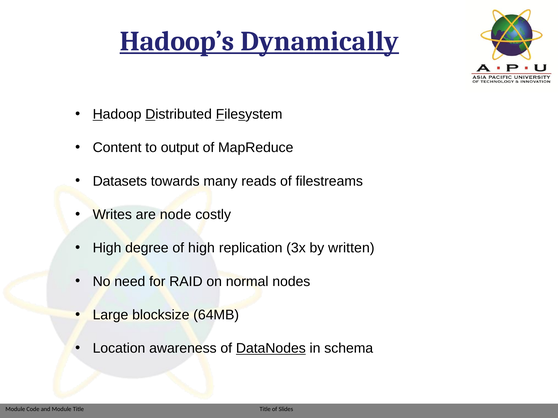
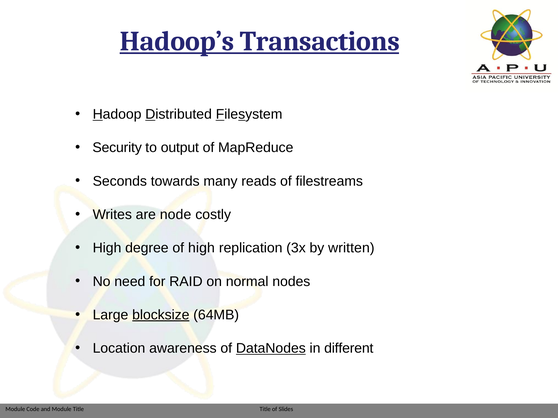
Dynamically: Dynamically -> Transactions
Content: Content -> Security
Datasets: Datasets -> Seconds
blocksize underline: none -> present
schema: schema -> different
